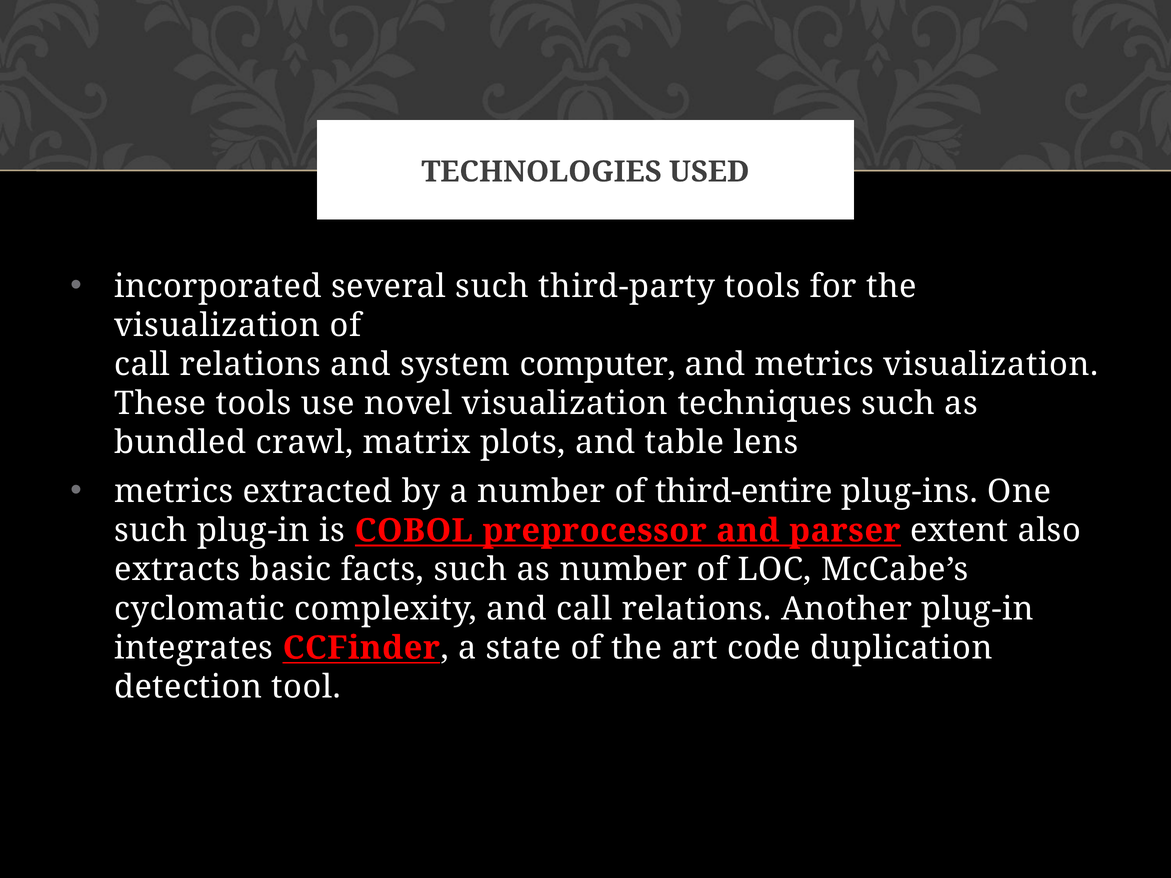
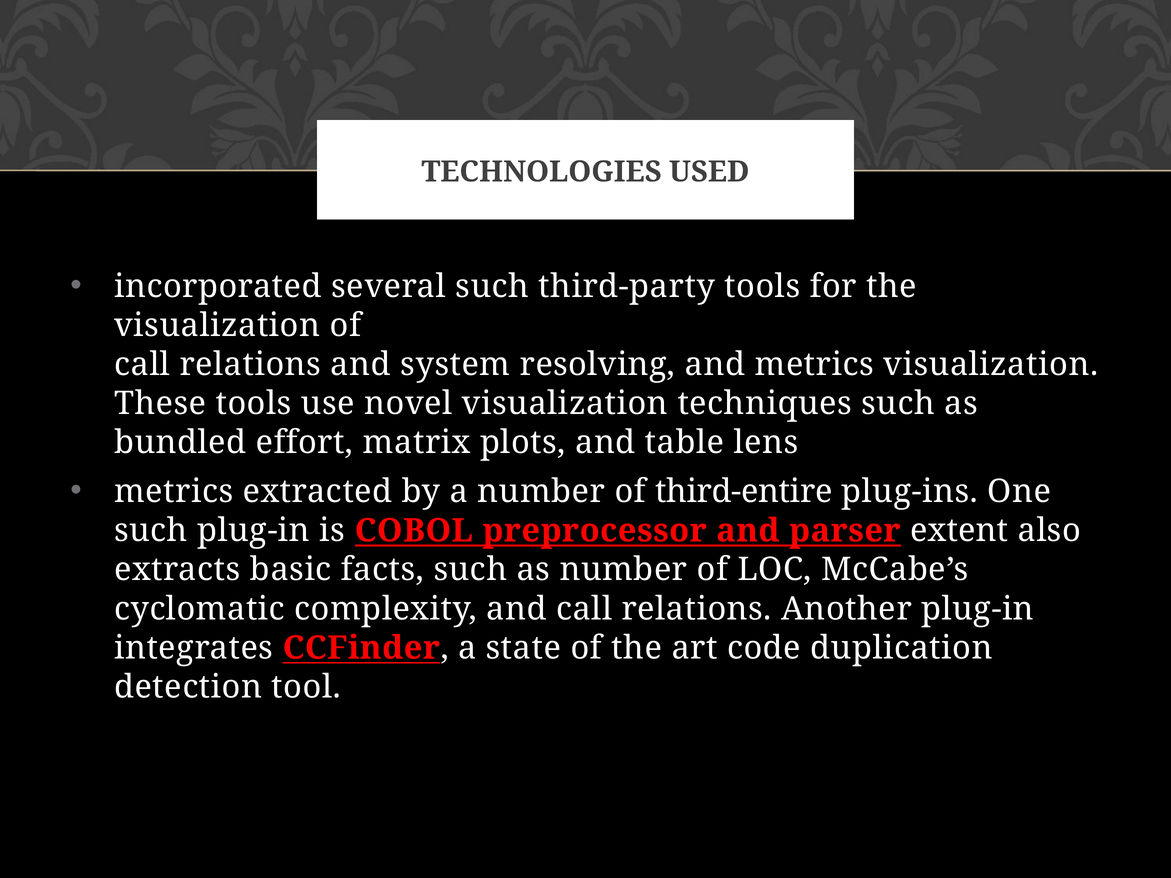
computer: computer -> resolving
crawl: crawl -> effort
